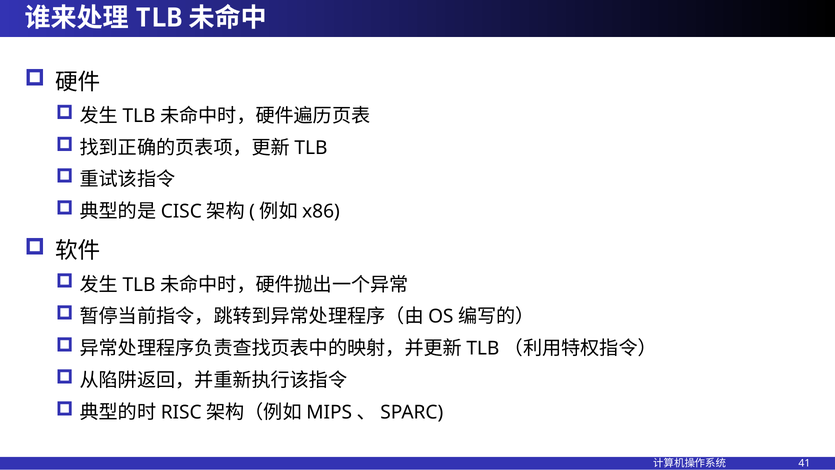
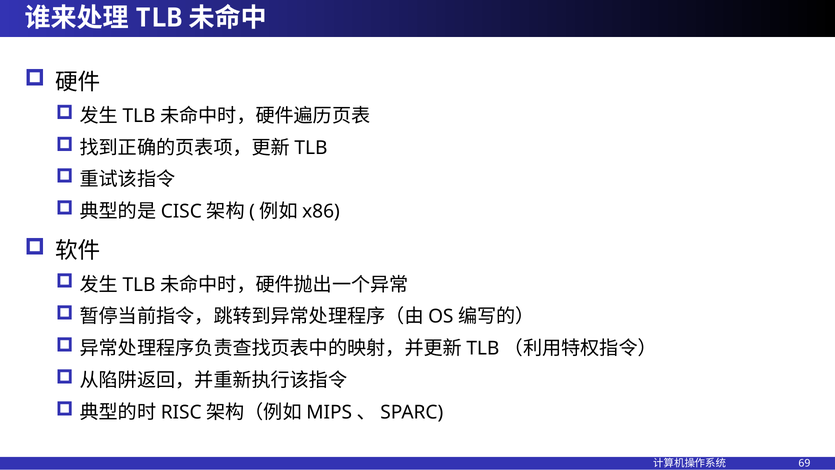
41: 41 -> 69
